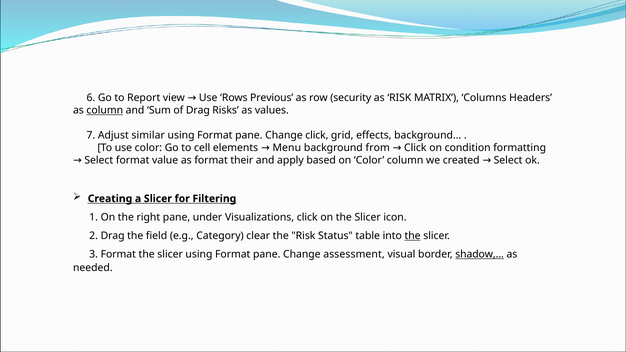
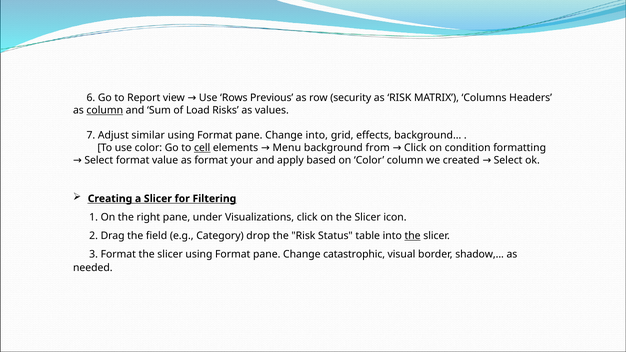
of Drag: Drag -> Load
Change click: click -> into
cell underline: none -> present
their: their -> your
clear: clear -> drop
assessment: assessment -> catastrophic
shadow underline: present -> none
